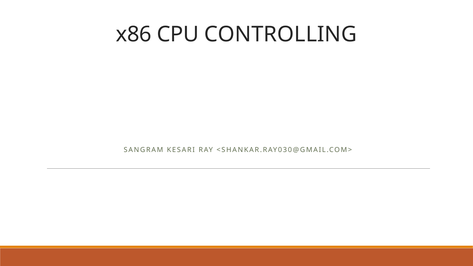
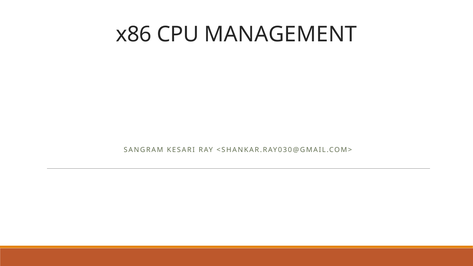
CONTROLLING: CONTROLLING -> MANAGEMENT
